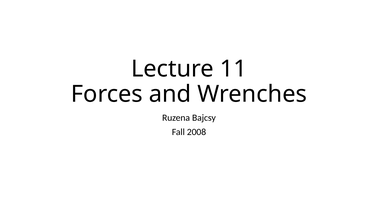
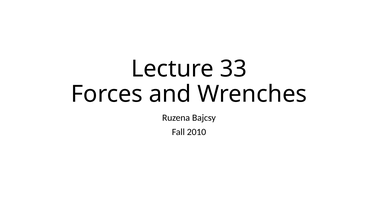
11: 11 -> 33
2008: 2008 -> 2010
